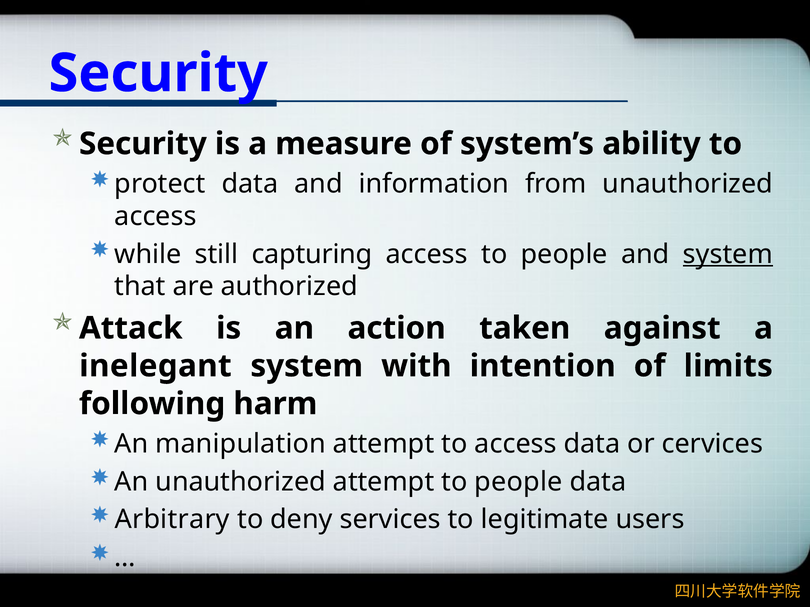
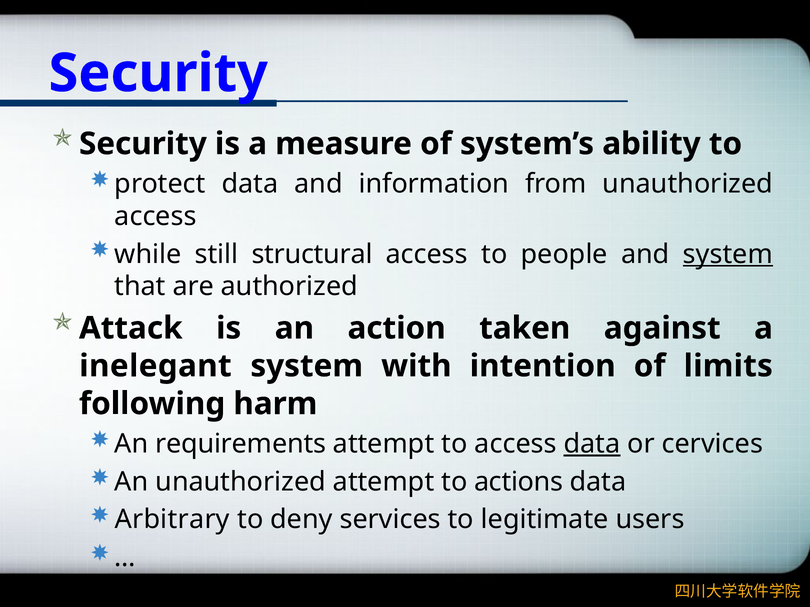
capturing: capturing -> structural
manipulation: manipulation -> requirements
data at (592, 444) underline: none -> present
attempt to people: people -> actions
